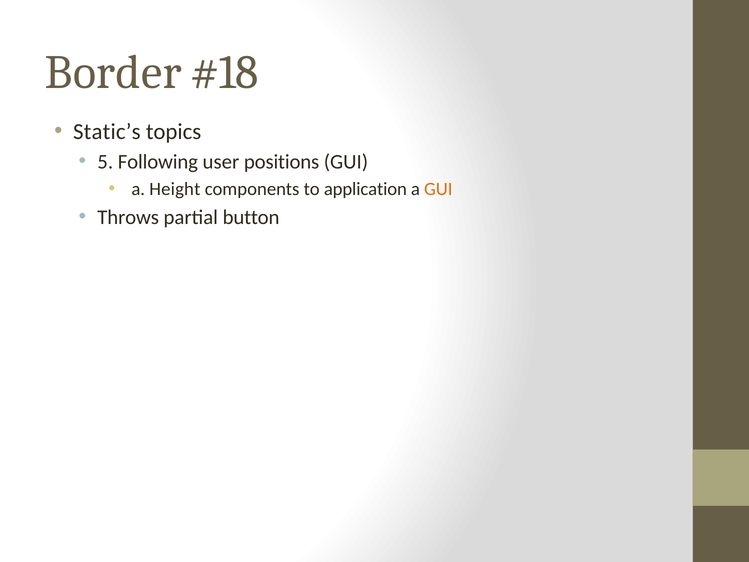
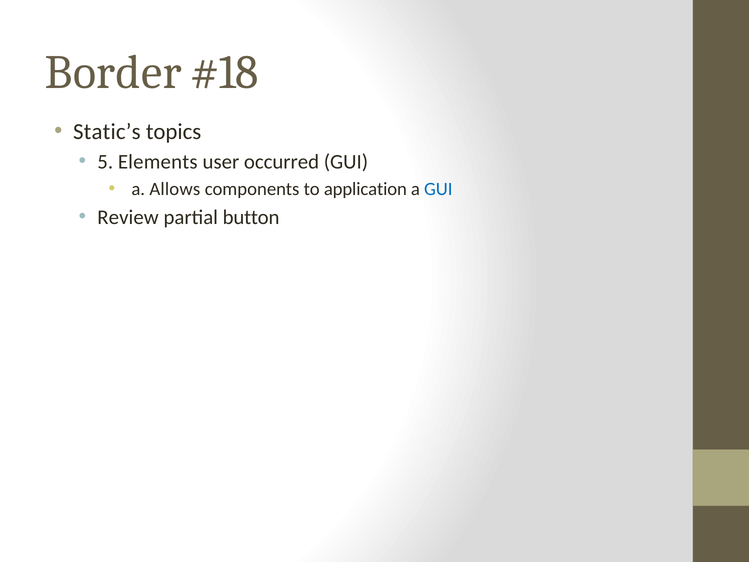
Following: Following -> Elements
positions: positions -> occurred
Height: Height -> Allows
GUI at (438, 189) colour: orange -> blue
Throws: Throws -> Review
